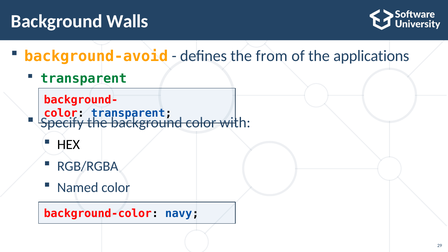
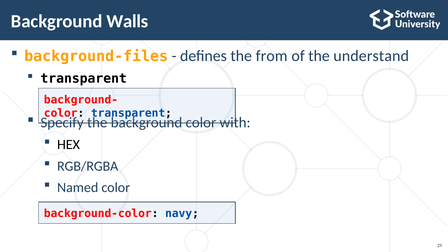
background-avoid: background-avoid -> background-files
applications: applications -> understand
transparent at (84, 79) colour: green -> black
